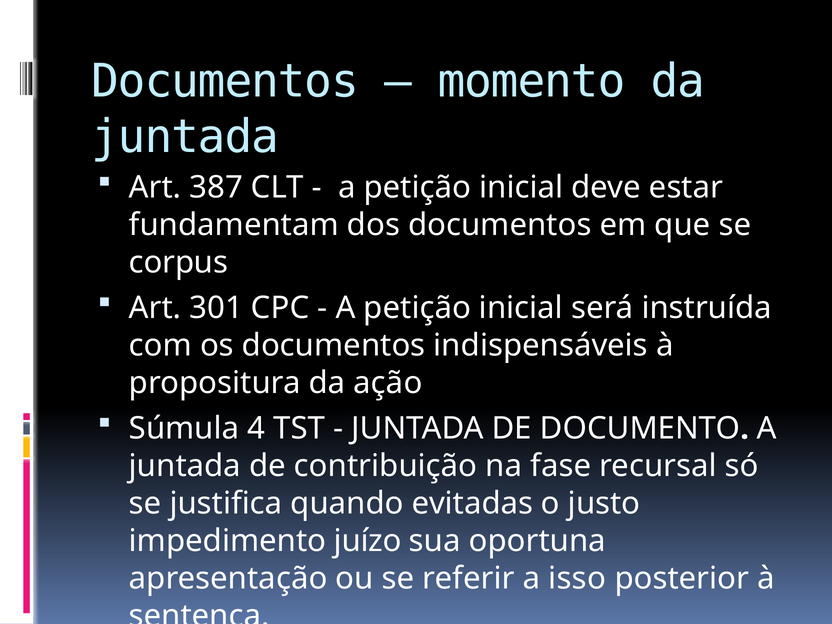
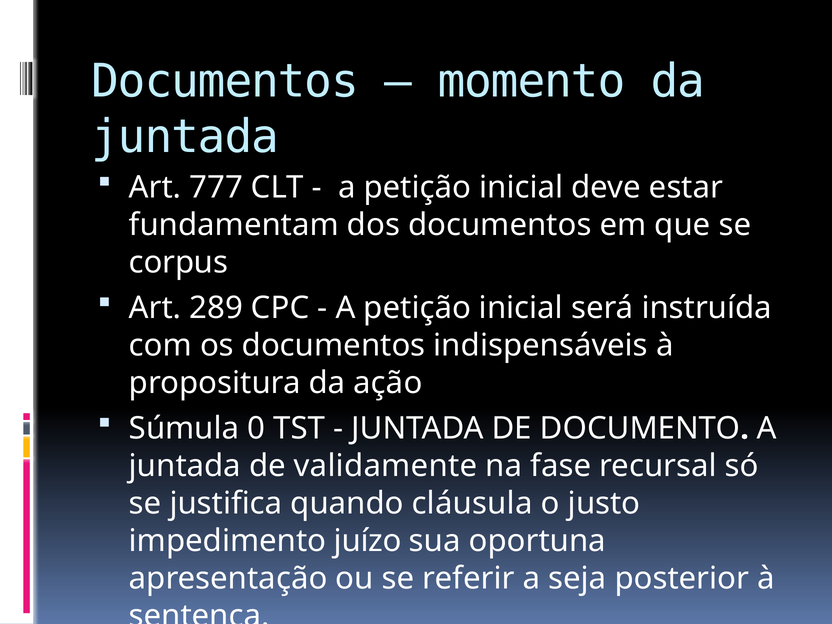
387: 387 -> 777
301: 301 -> 289
4: 4 -> 0
contribuição: contribuição -> validamente
evitadas: evitadas -> cláusula
isso: isso -> seja
